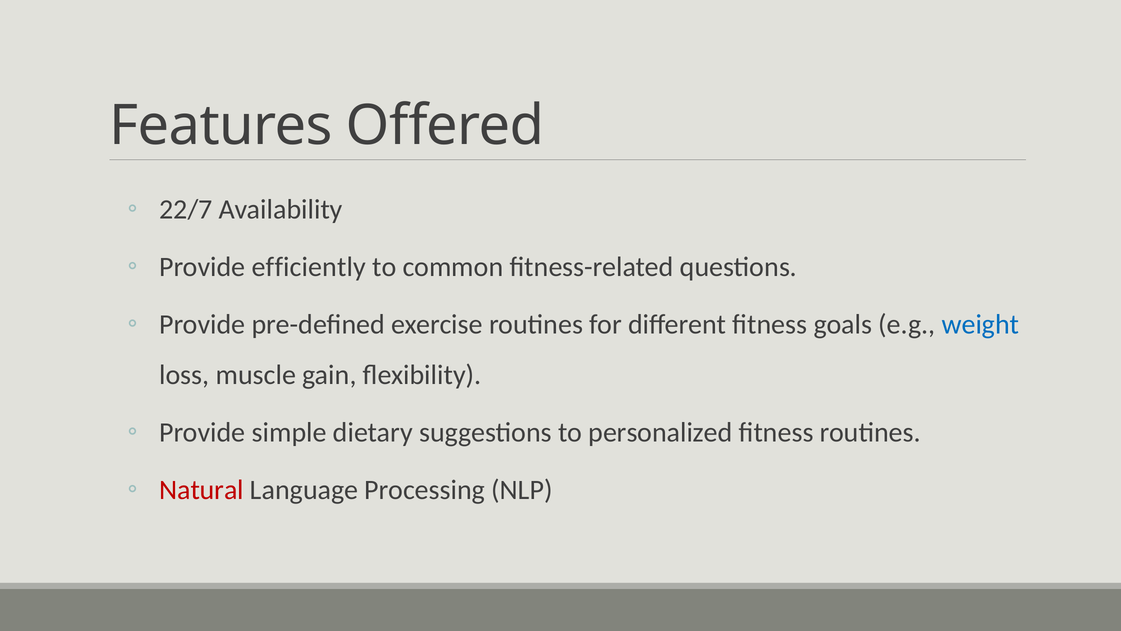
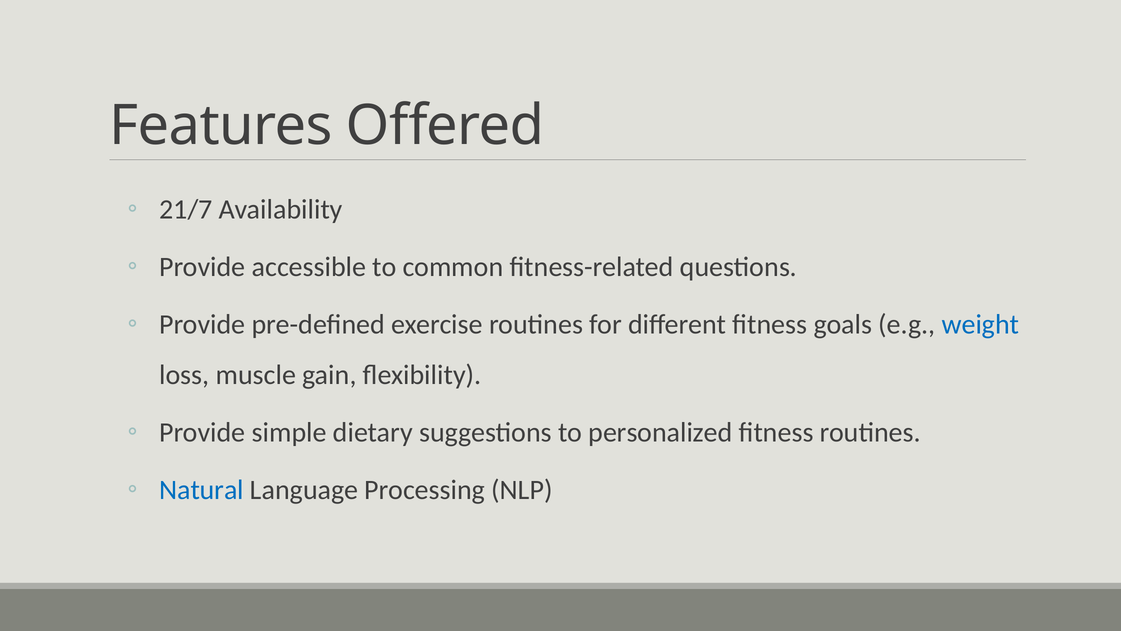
22/7: 22/7 -> 21/7
efficiently: efficiently -> accessible
Natural colour: red -> blue
